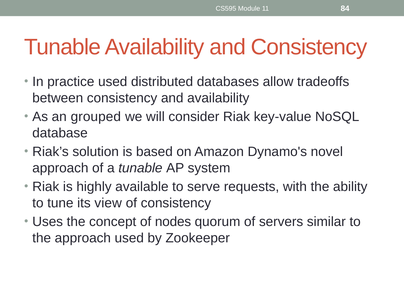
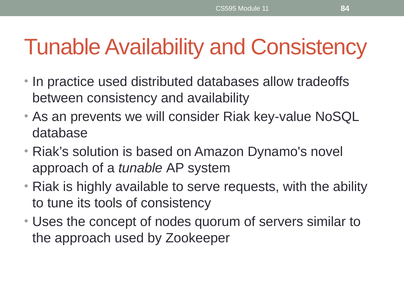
grouped: grouped -> prevents
view: view -> tools
